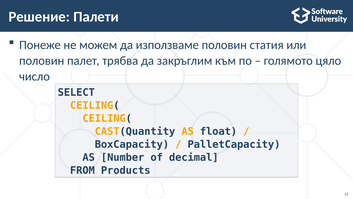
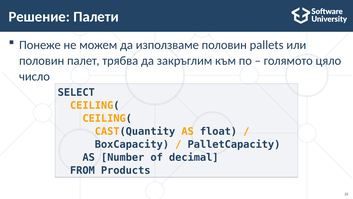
статия: статия -> pallets
